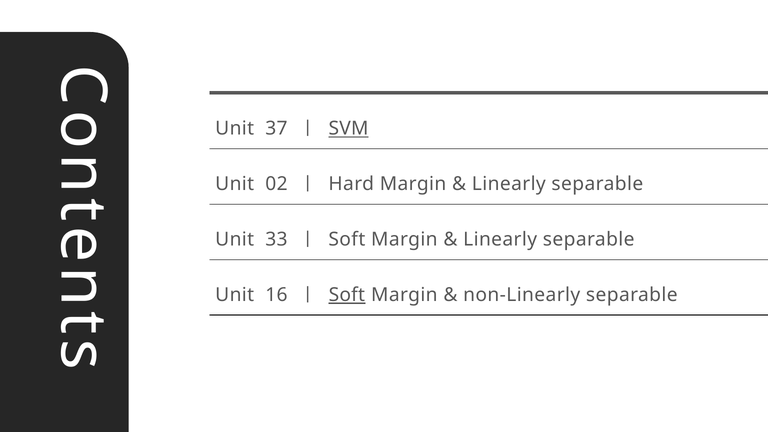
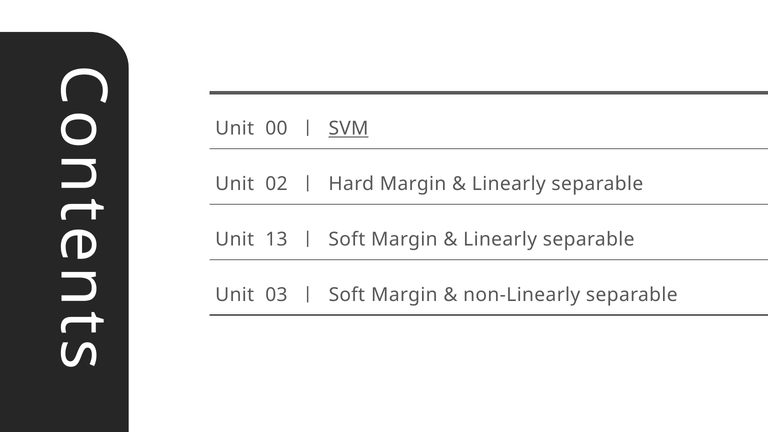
37: 37 -> 00
33: 33 -> 13
16: 16 -> 03
Soft at (347, 295) underline: present -> none
